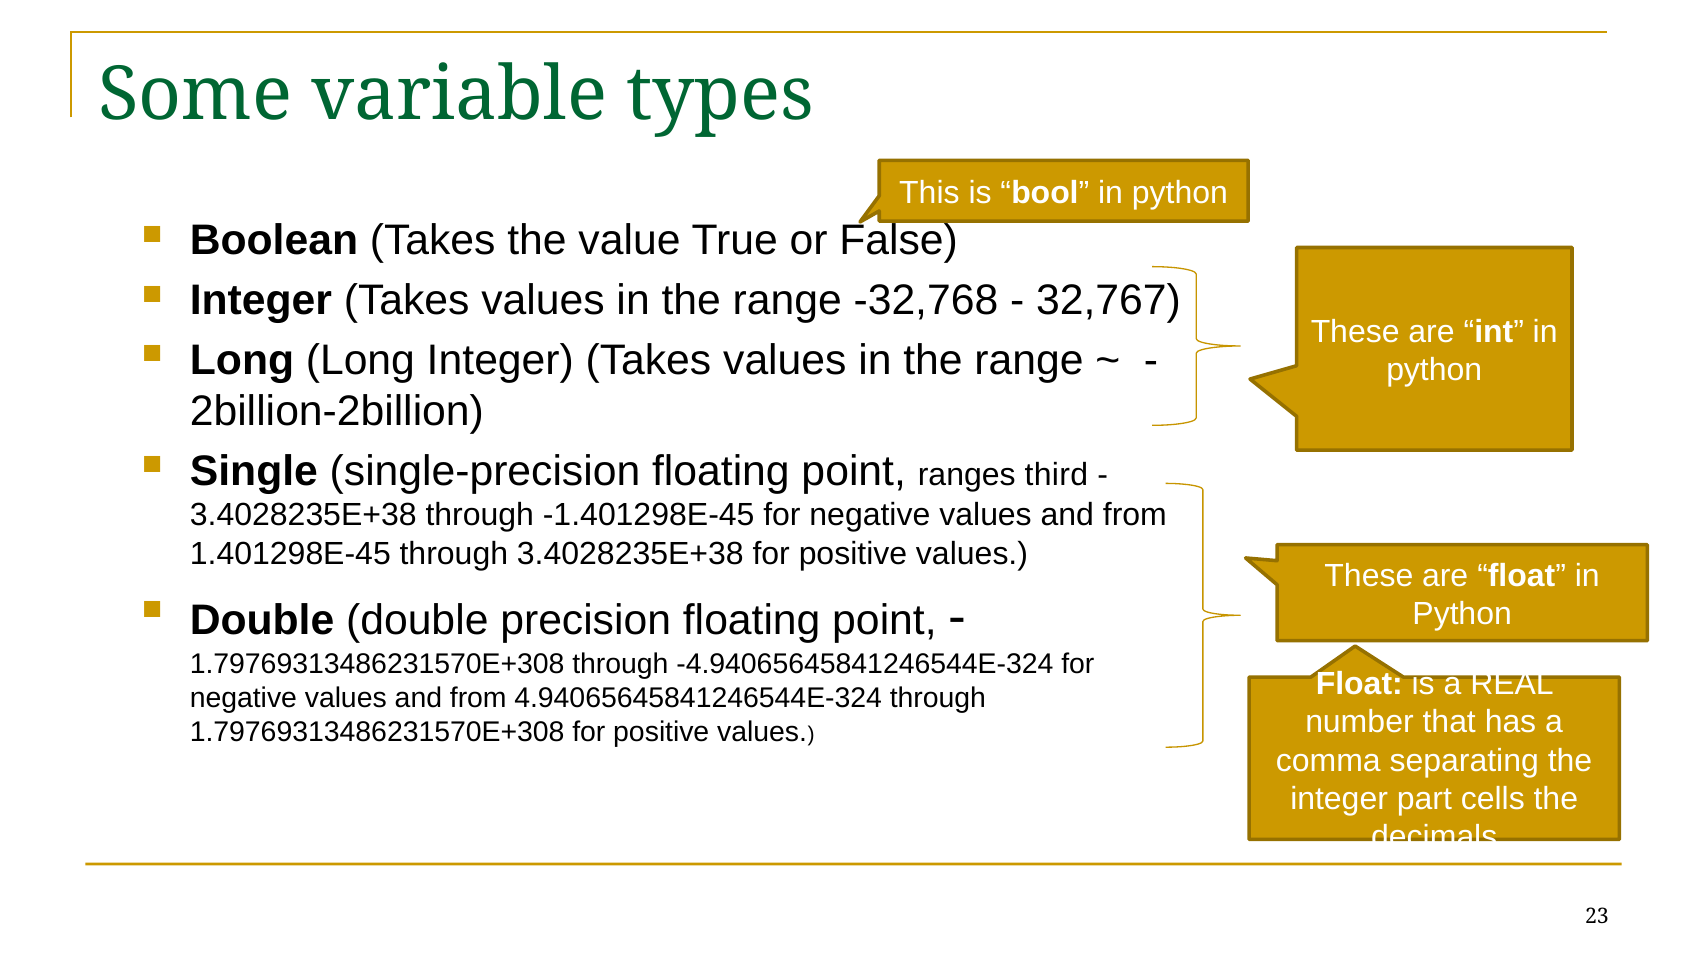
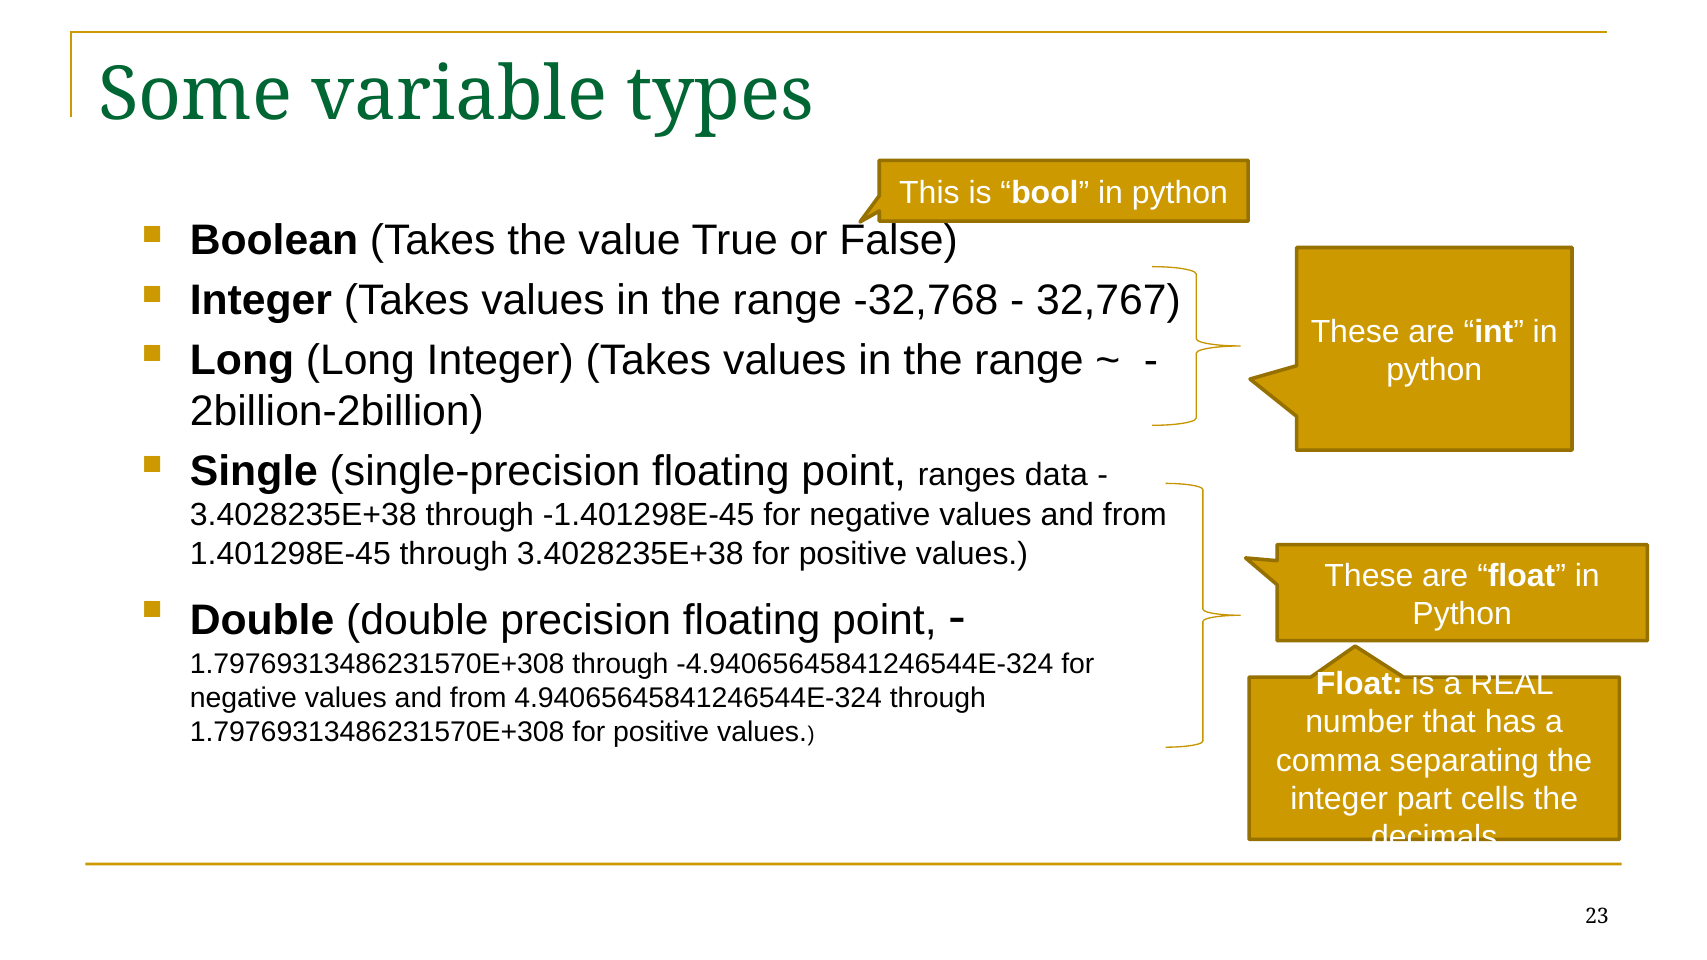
third: third -> data
